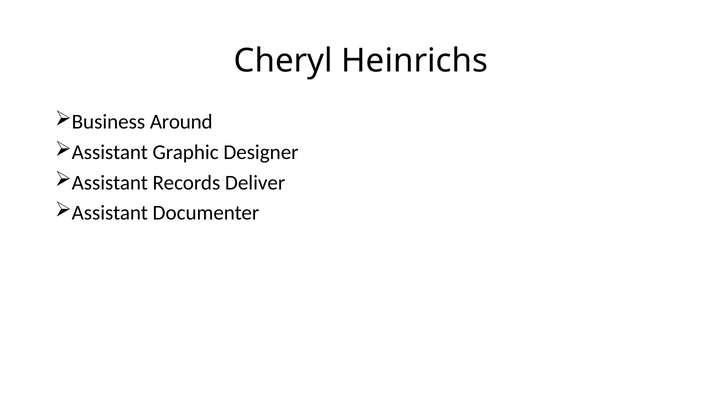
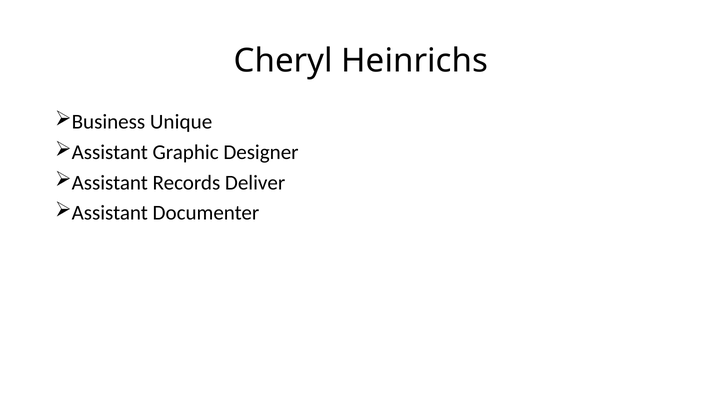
Around: Around -> Unique
